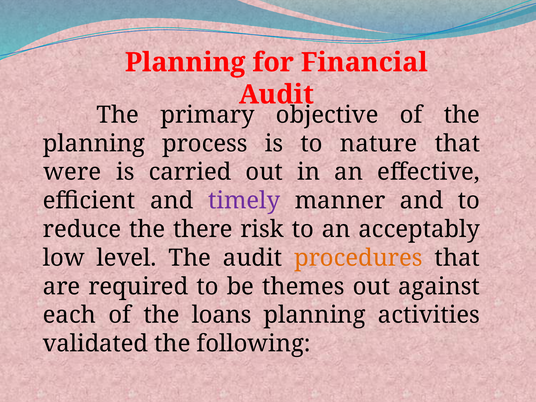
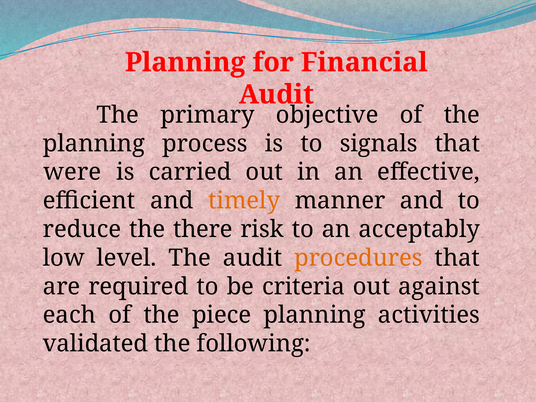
nature: nature -> signals
timely colour: purple -> orange
themes: themes -> criteria
loans: loans -> piece
